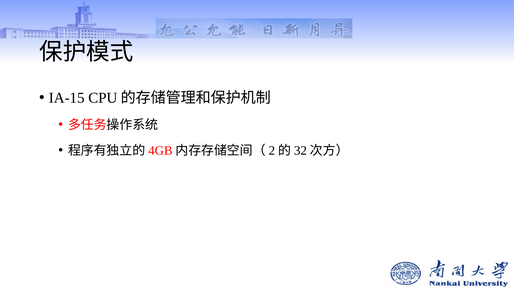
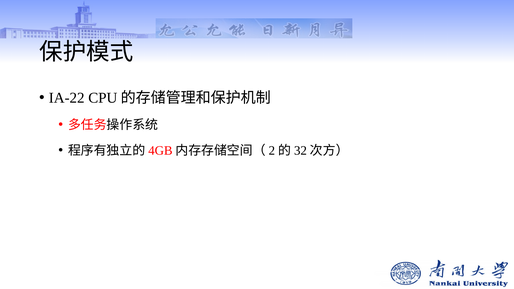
IA-15: IA-15 -> IA-22
